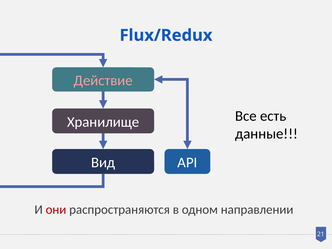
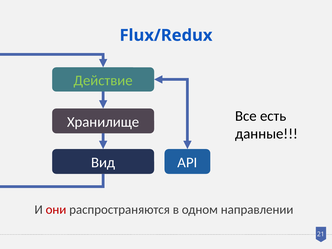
Действие colour: pink -> light green
